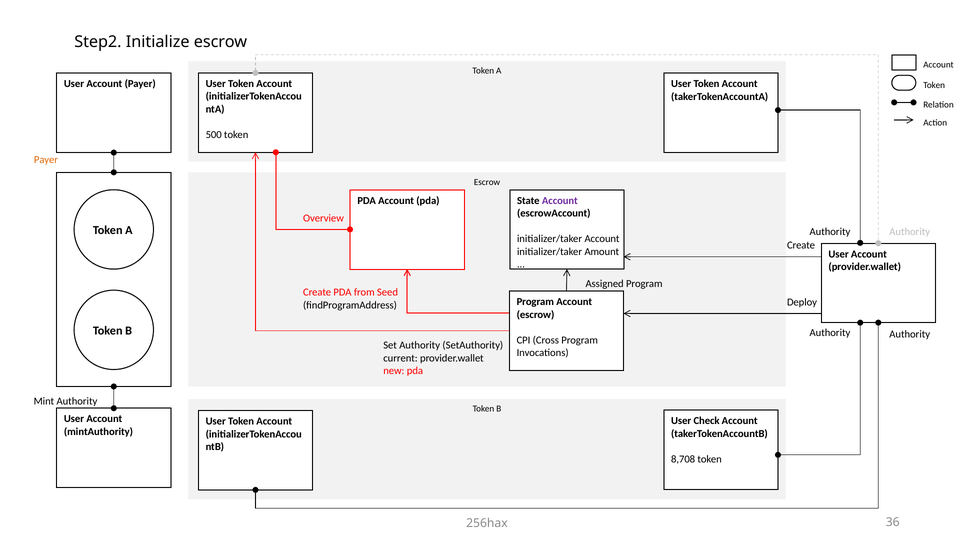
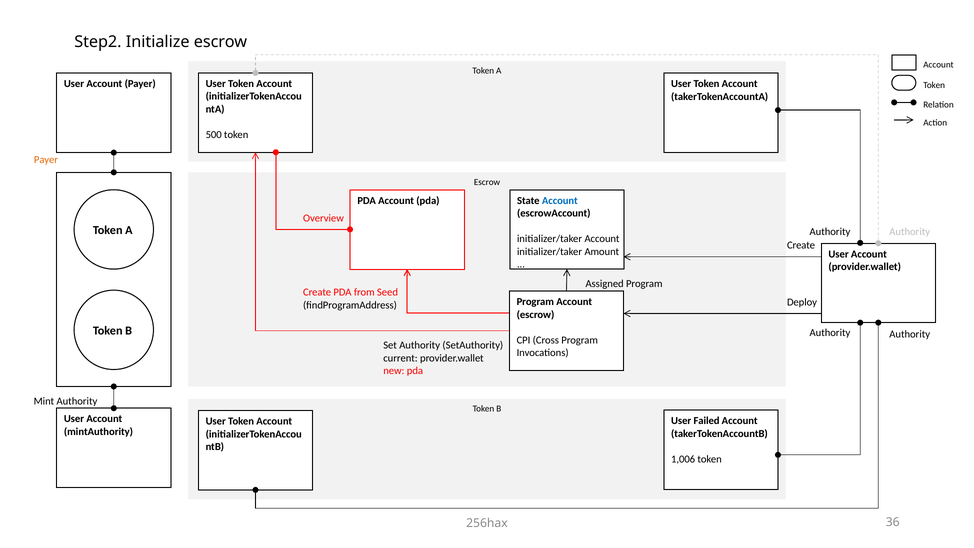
Account at (560, 200) colour: purple -> blue
Check: Check -> Failed
8,708: 8,708 -> 1,006
